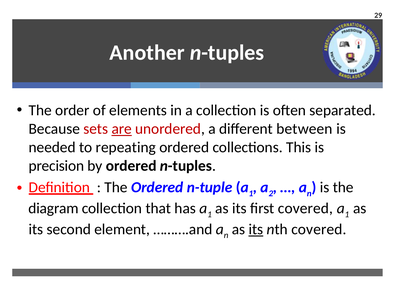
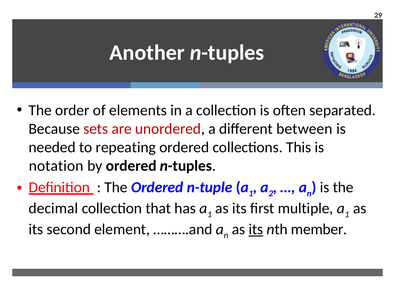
are underline: present -> none
precision: precision -> notation
diagram: diagram -> decimal
first covered: covered -> multiple
nth covered: covered -> member
